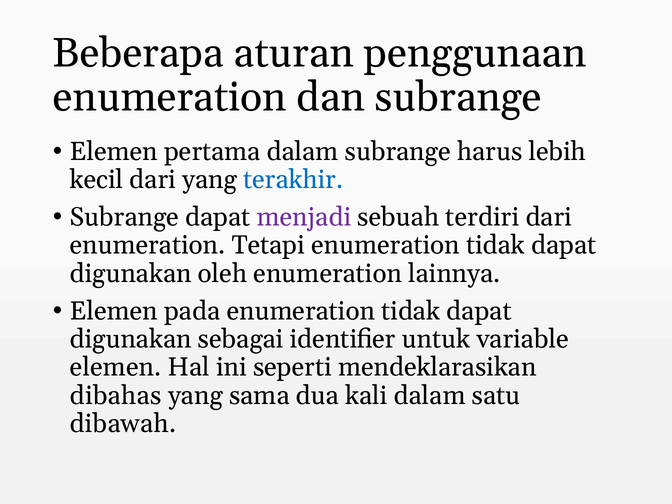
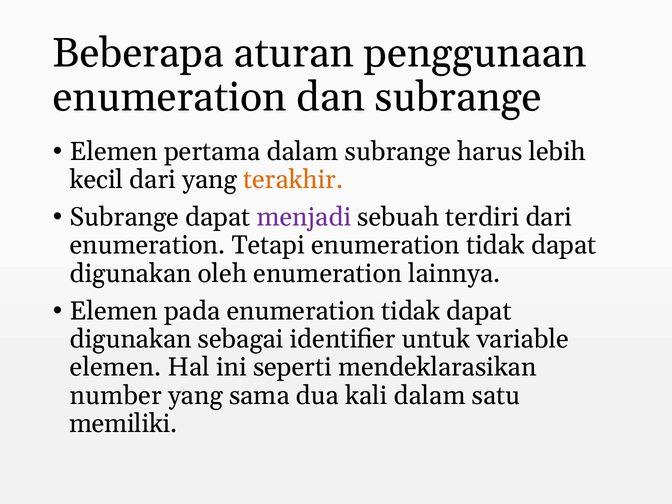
terakhir colour: blue -> orange
dibahas: dibahas -> number
dibawah: dibawah -> memiliki
